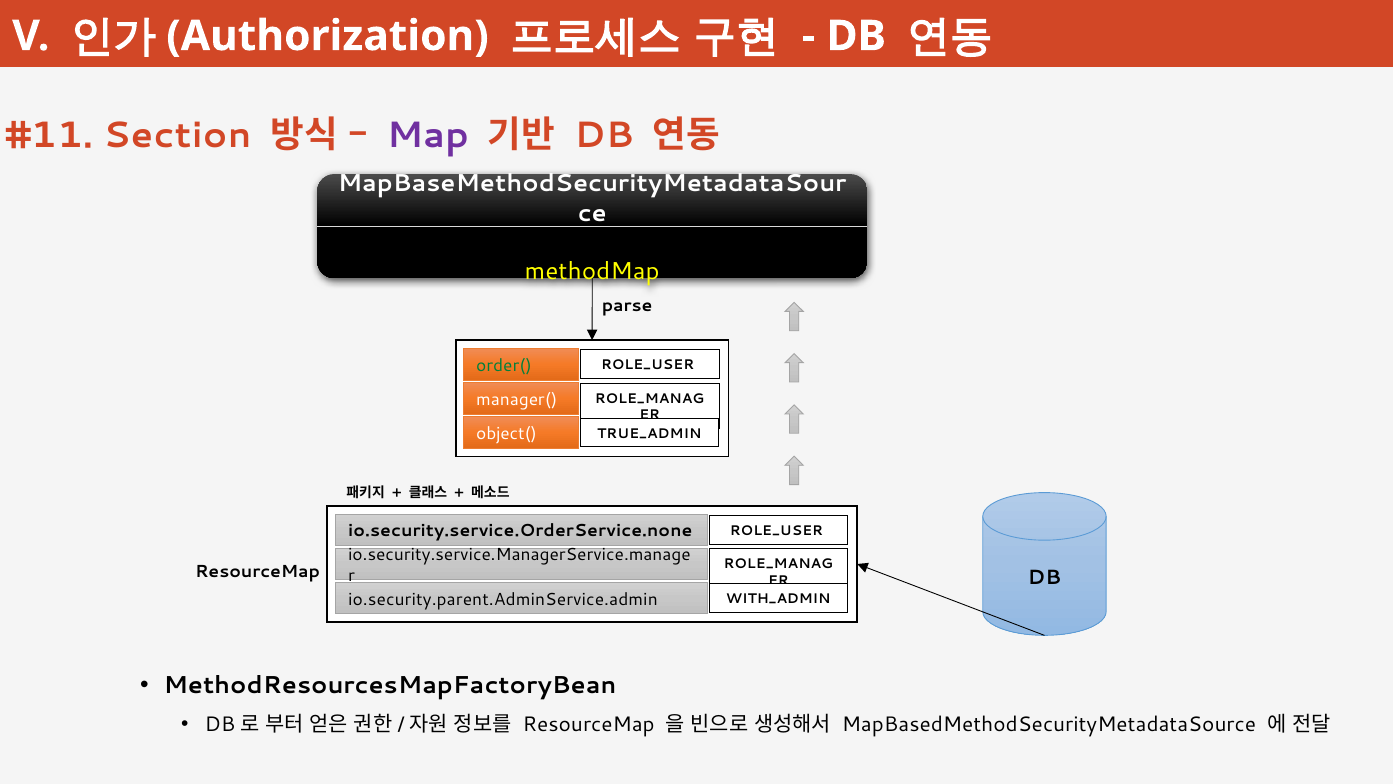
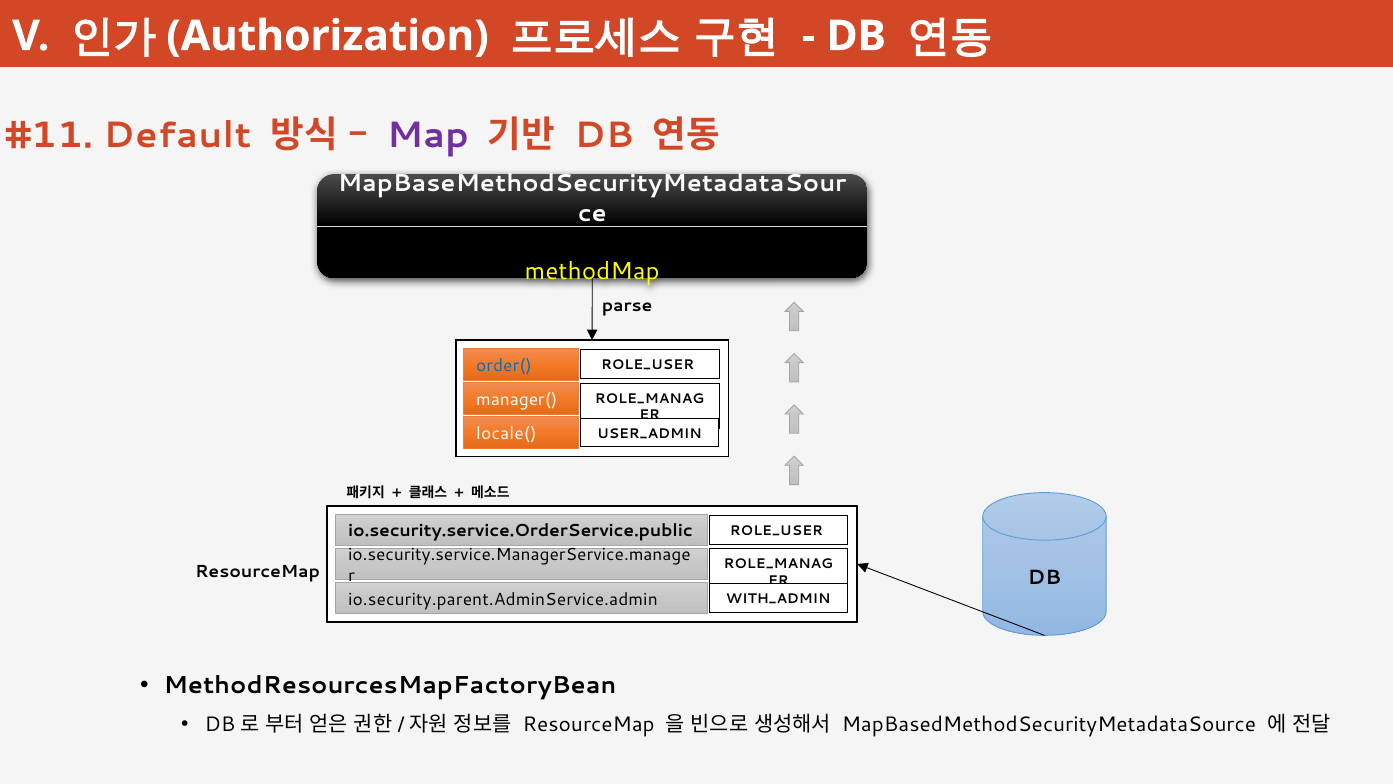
Section: Section -> Default
order( colour: green -> blue
object(: object( -> locale(
TRUE_ADMIN: TRUE_ADMIN -> USER_ADMIN
io.security.service.OrderService.none: io.security.service.OrderService.none -> io.security.service.OrderService.public
